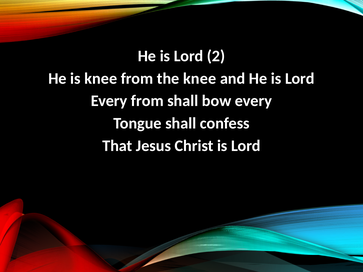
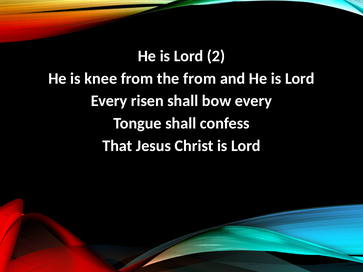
the knee: knee -> from
Every from: from -> risen
